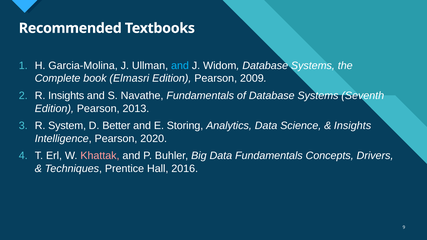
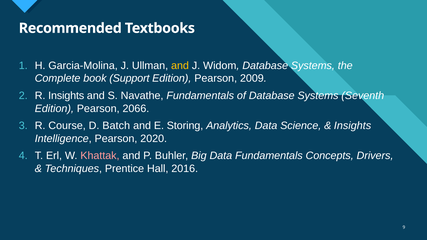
and at (180, 66) colour: light blue -> yellow
Elmasri: Elmasri -> Support
2013: 2013 -> 2066
System: System -> Course
Better: Better -> Batch
